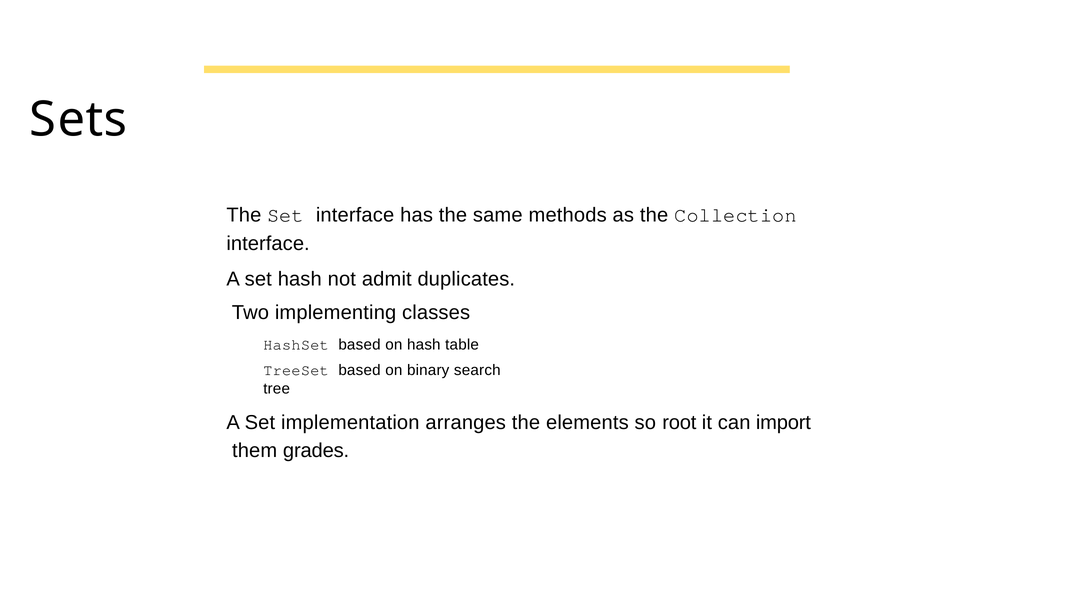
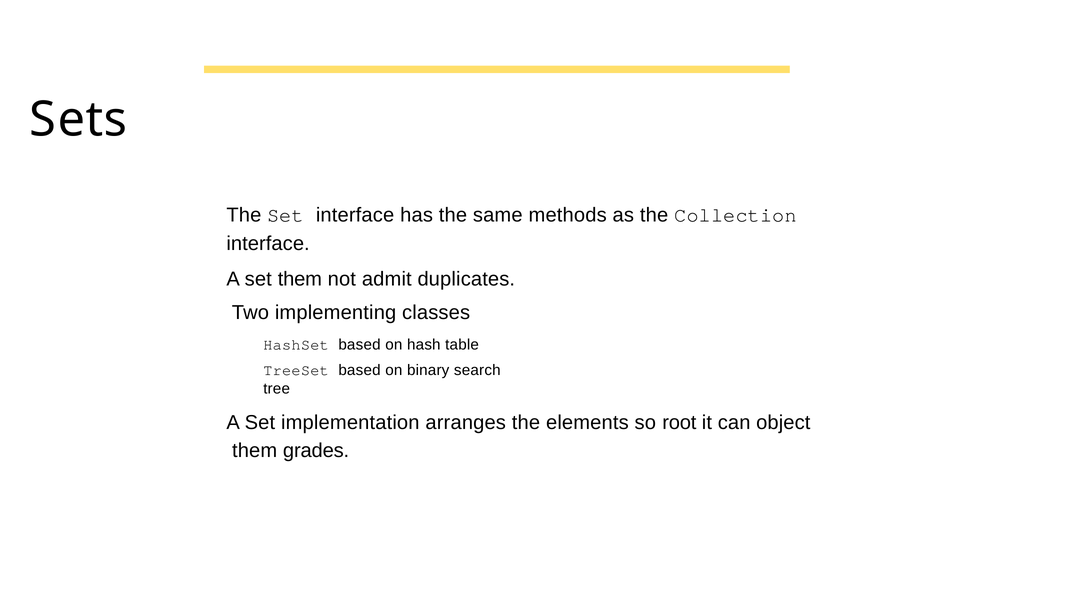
set hash: hash -> them
import: import -> object
